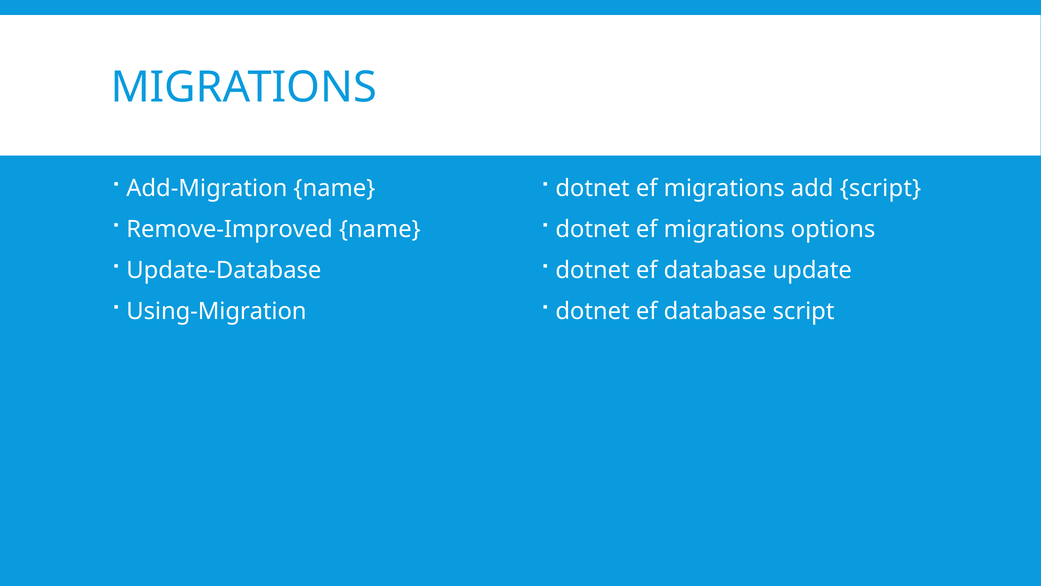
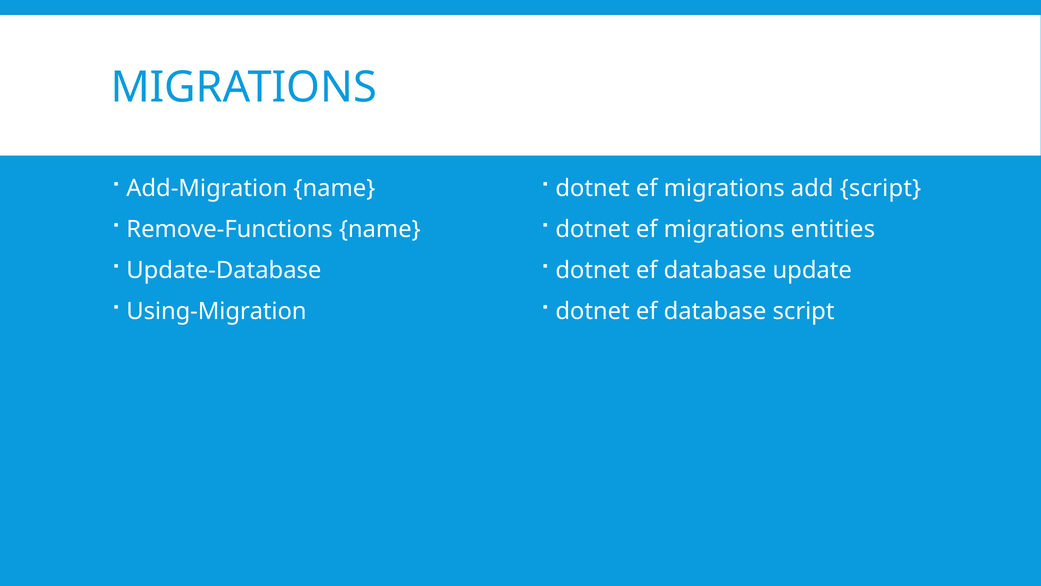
Remove-Improved: Remove-Improved -> Remove-Functions
options: options -> entities
